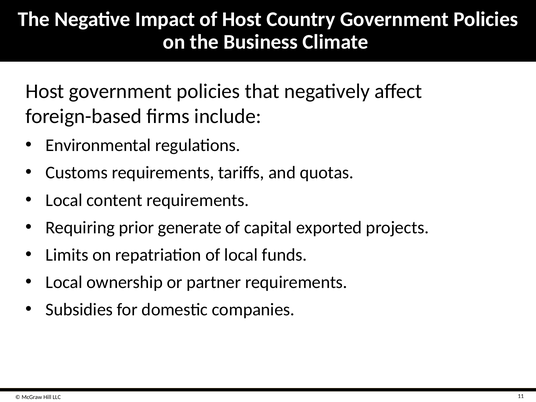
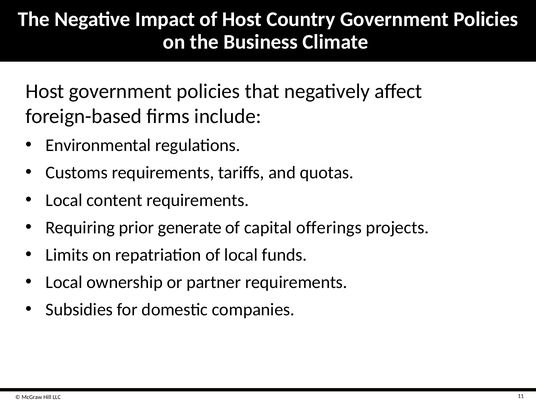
exported: exported -> offerings
